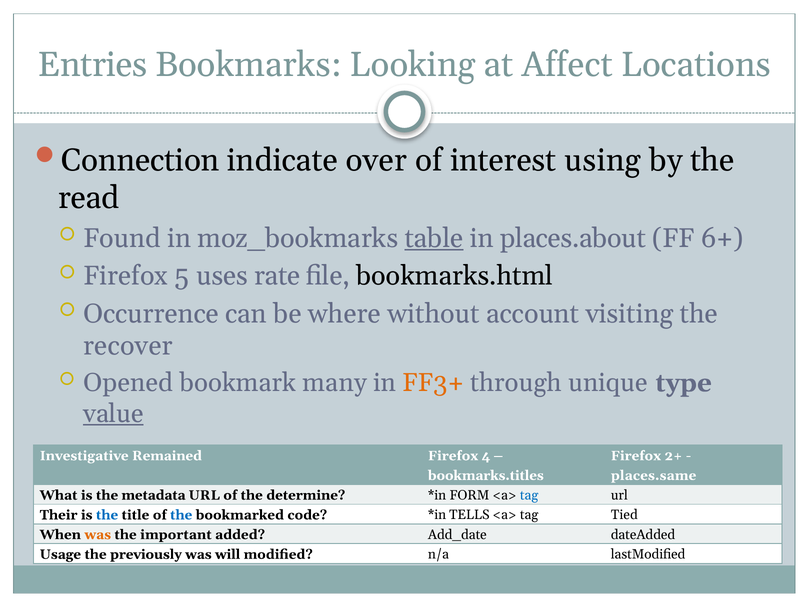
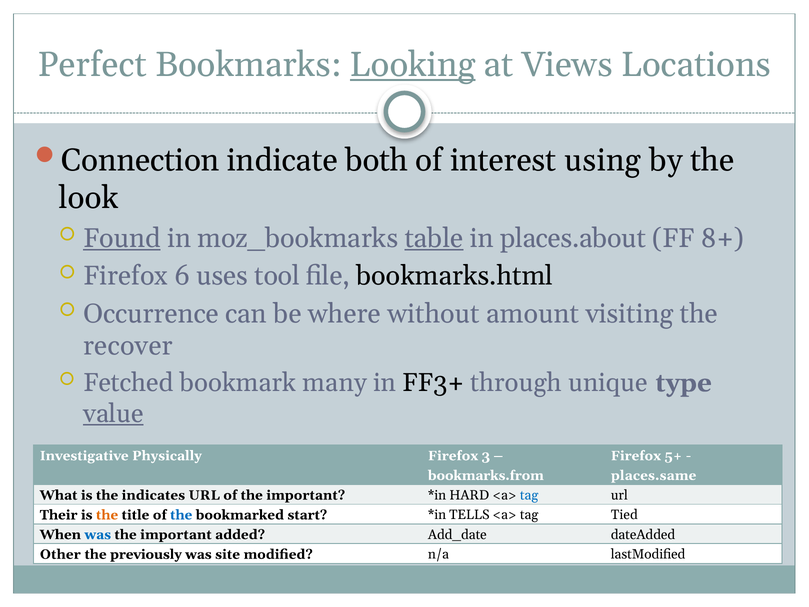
Entries: Entries -> Perfect
Looking underline: none -> present
Affect: Affect -> Views
over: over -> both
read: read -> look
Found underline: none -> present
6+: 6+ -> 8+
5: 5 -> 6
rate: rate -> tool
account: account -> amount
Opened: Opened -> Fetched
FF3+ colour: orange -> black
Remained: Remained -> Physically
4: 4 -> 3
2+: 2+ -> 5+
bookmarks.titles: bookmarks.titles -> bookmarks.from
metadata: metadata -> indicates
of the determine: determine -> important
FORM: FORM -> HARD
the at (107, 515) colour: blue -> orange
code: code -> start
was at (98, 534) colour: orange -> blue
Usage: Usage -> Other
will: will -> site
